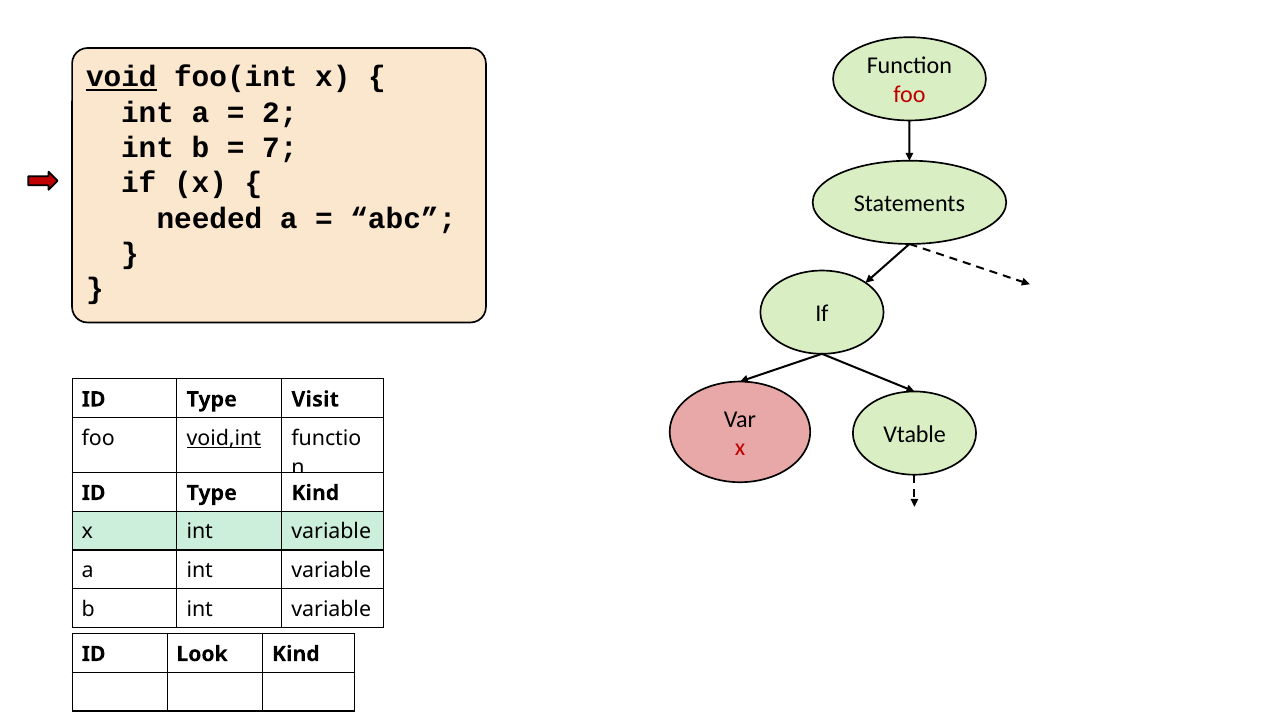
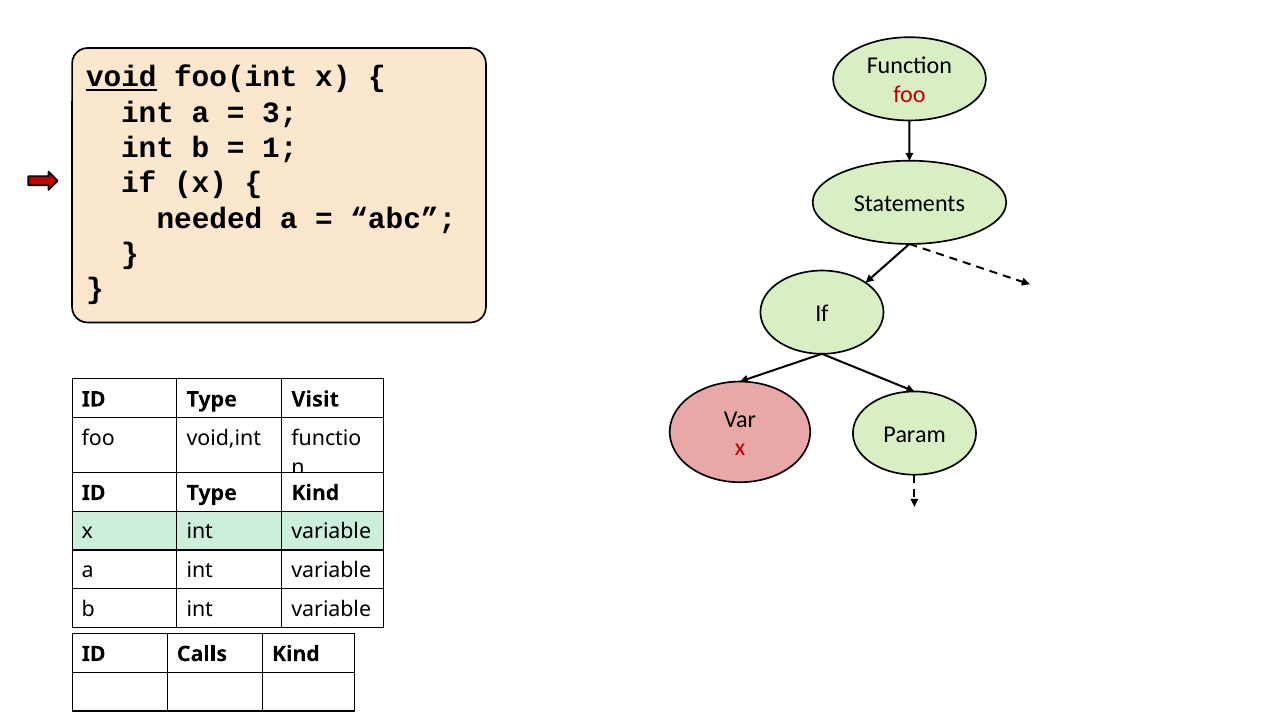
2: 2 -> 3
7: 7 -> 1
Vtable: Vtable -> Param
void,int underline: present -> none
Look: Look -> Calls
